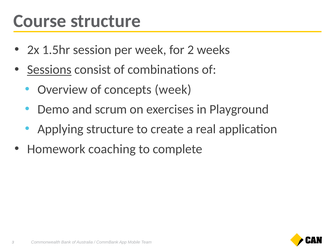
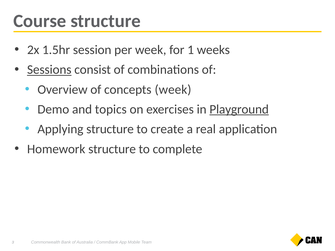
2: 2 -> 1
scrum: scrum -> topics
Playground underline: none -> present
Homework coaching: coaching -> structure
